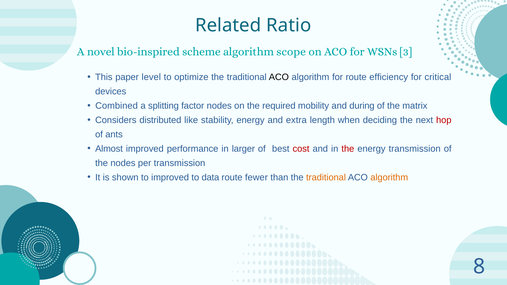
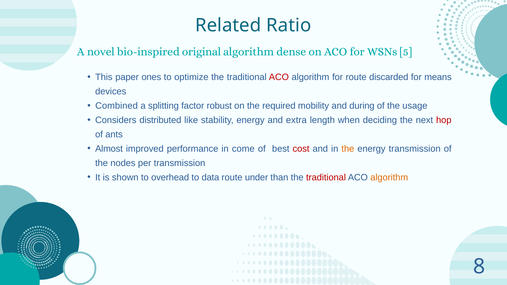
scheme: scheme -> original
scope: scope -> dense
3: 3 -> 5
level: level -> ones
ACO at (279, 77) colour: black -> red
efficiency: efficiency -> discarded
critical: critical -> means
factor nodes: nodes -> robust
matrix: matrix -> usage
larger: larger -> come
the at (348, 149) colour: red -> orange
to improved: improved -> overhead
fewer: fewer -> under
traditional at (326, 177) colour: orange -> red
